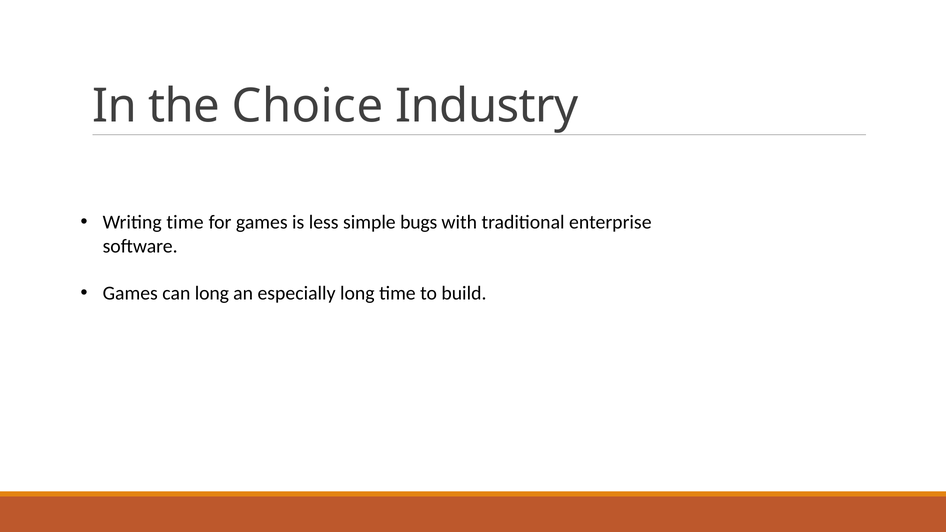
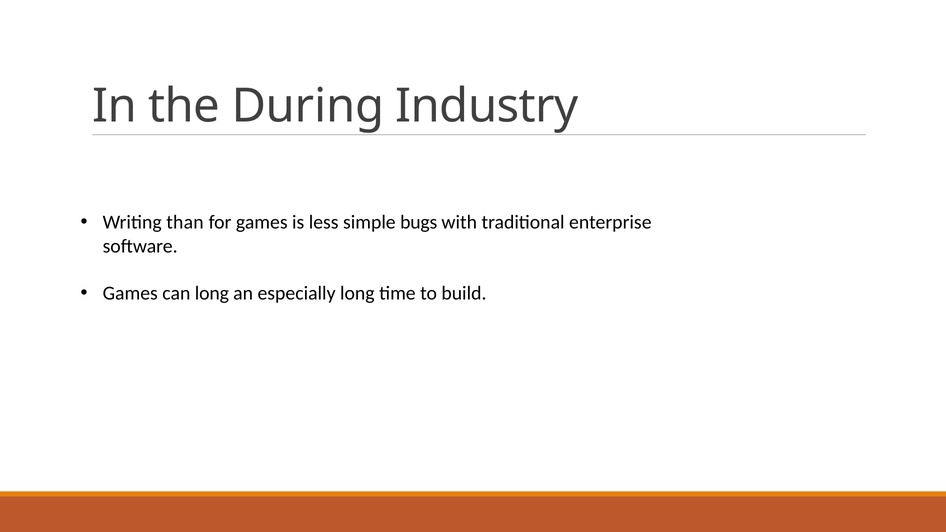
Choice: Choice -> During
Writing time: time -> than
